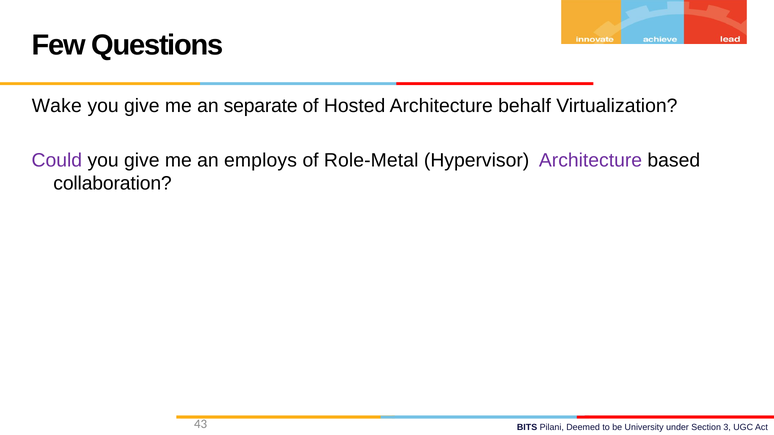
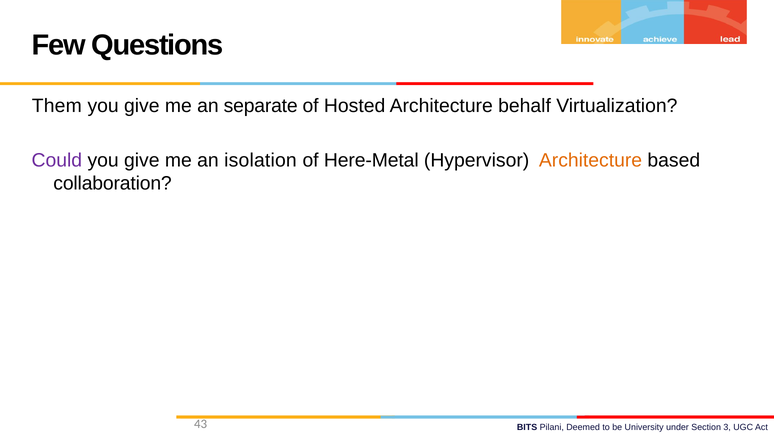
Wake: Wake -> Them
employs: employs -> isolation
Role-Metal: Role-Metal -> Here-Metal
Architecture at (591, 160) colour: purple -> orange
